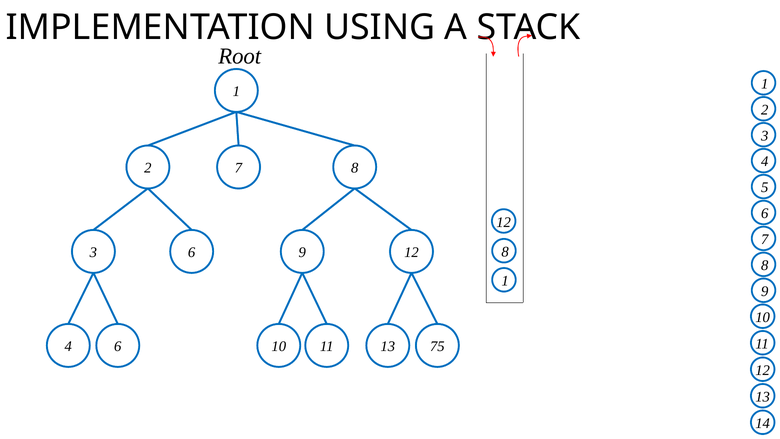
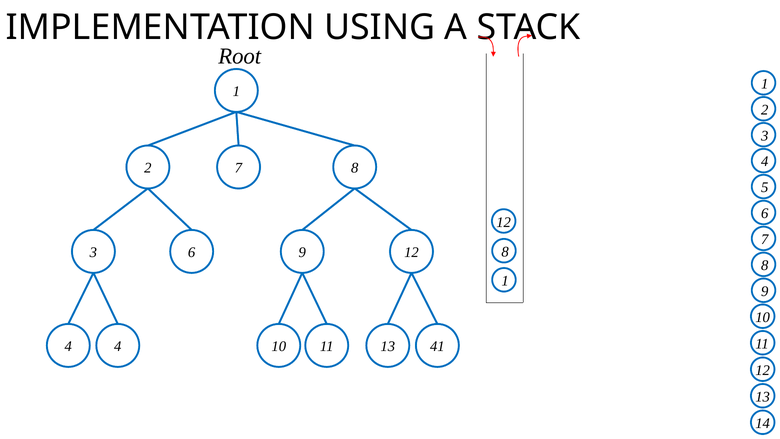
4 6: 6 -> 4
75: 75 -> 41
